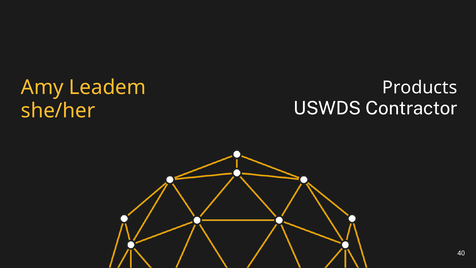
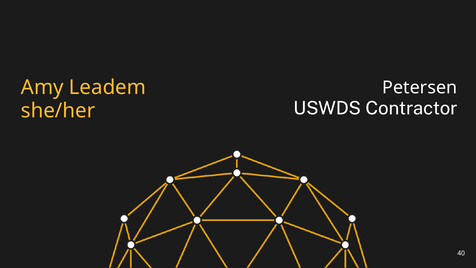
Products: Products -> Petersen
